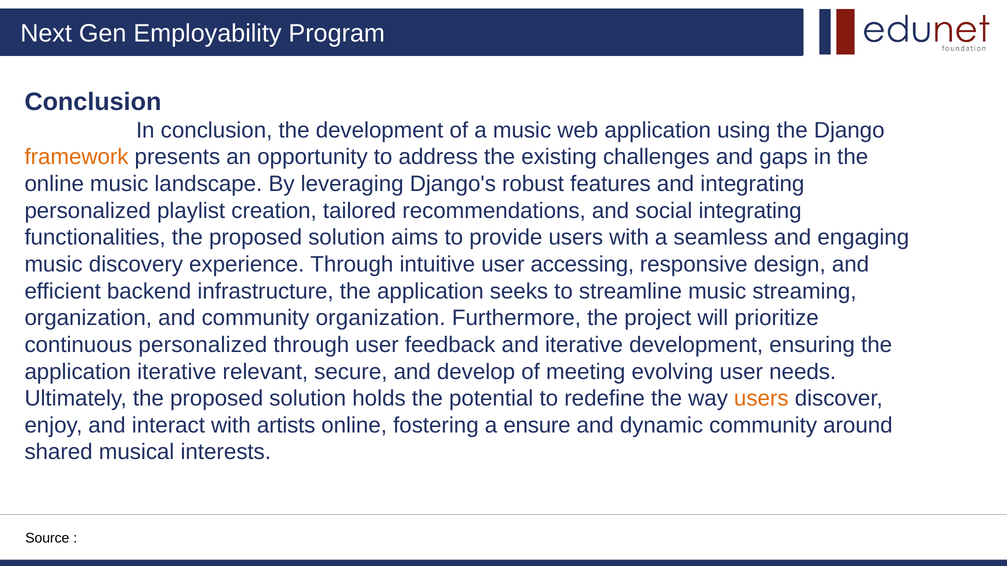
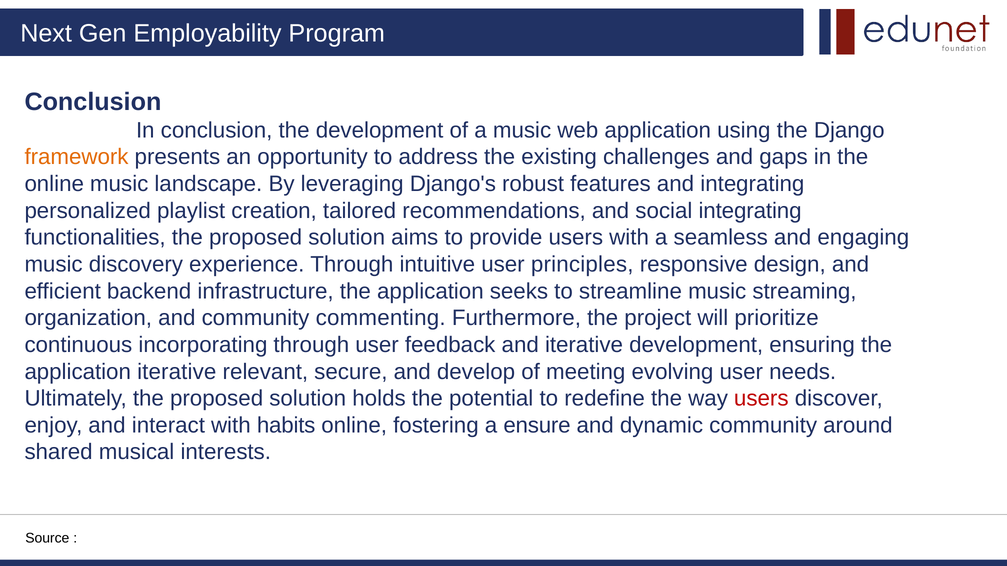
accessing: accessing -> principles
community organization: organization -> commenting
continuous personalized: personalized -> incorporating
users at (761, 399) colour: orange -> red
artists: artists -> habits
